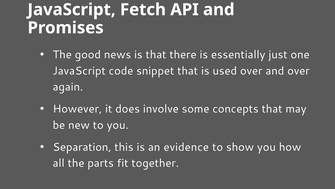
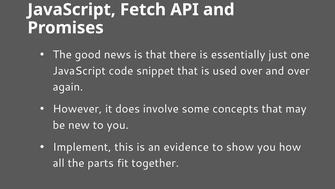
Separation: Separation -> Implement
